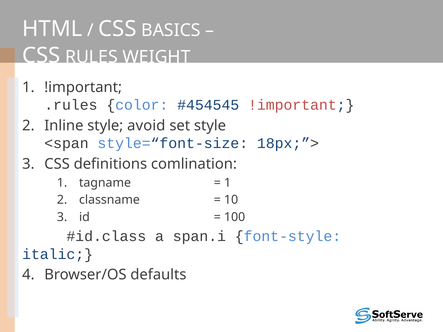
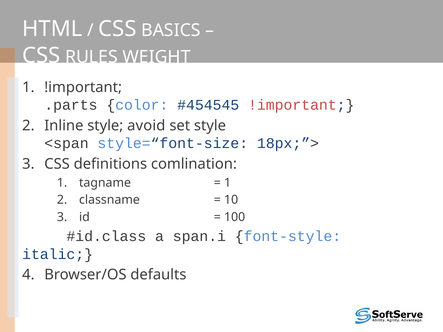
.rules: .rules -> .parts
